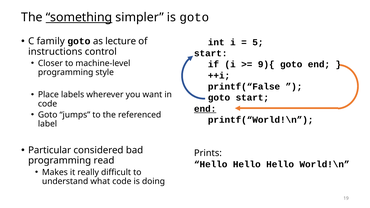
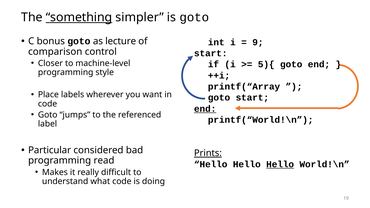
family: family -> bonus
5: 5 -> 9
instructions: instructions -> comparison
9){: 9){ -> 5){
printf(“False: printf(“False -> printf(“Array
Prints underline: none -> present
Hello at (280, 164) underline: none -> present
